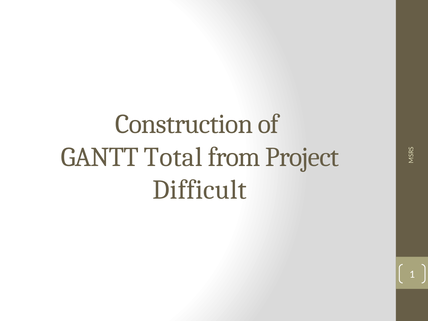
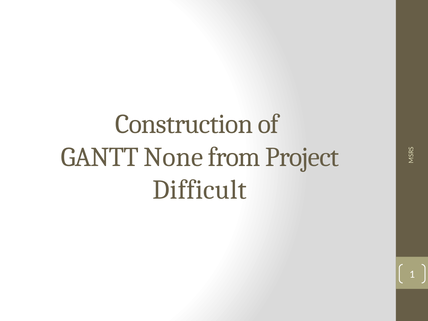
Total: Total -> None
